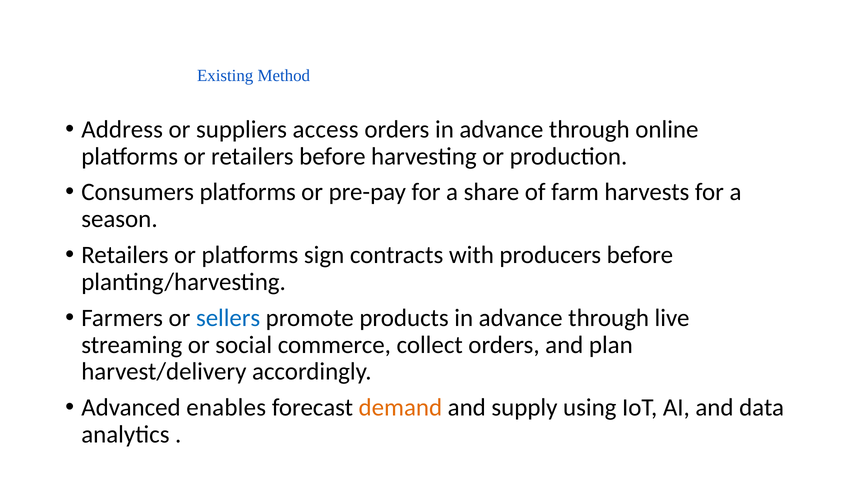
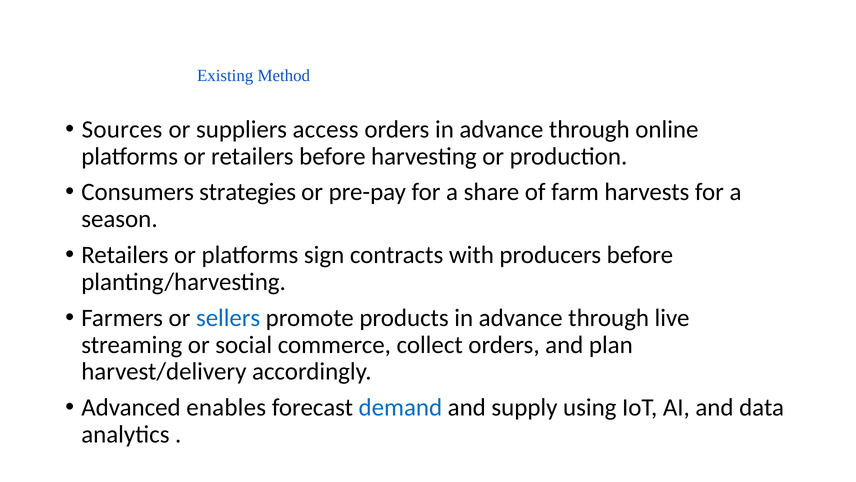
Address: Address -> Sources
Consumers platforms: platforms -> strategies
demand colour: orange -> blue
